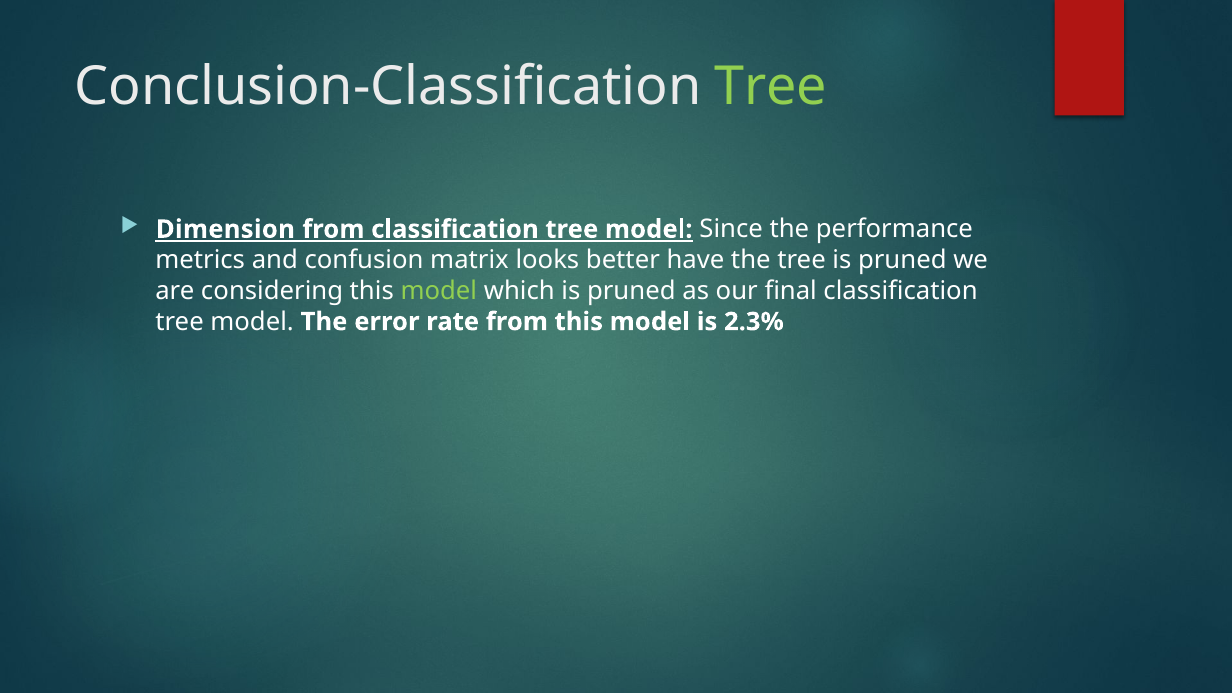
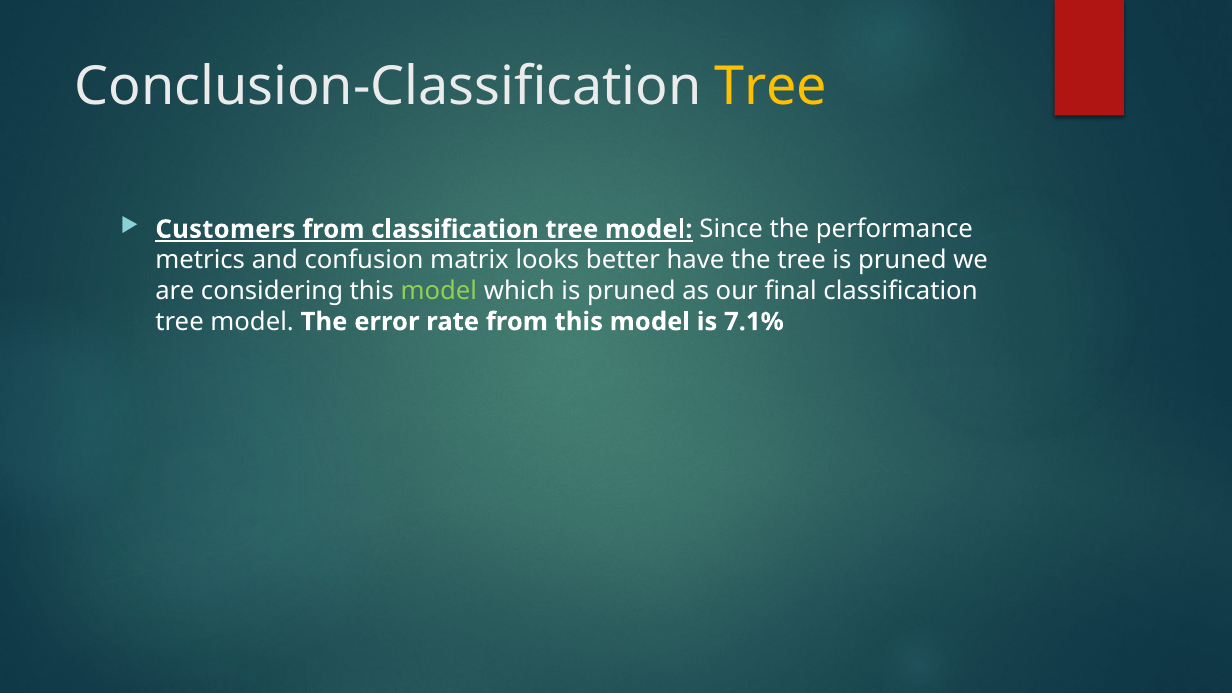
Tree at (771, 87) colour: light green -> yellow
Dimension: Dimension -> Customers
2.3%: 2.3% -> 7.1%
